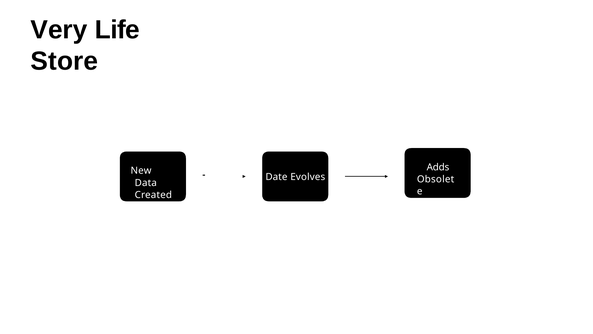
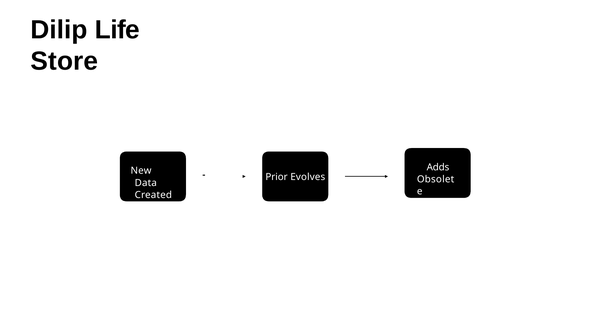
Very: Very -> Dilip
Date: Date -> Prior
